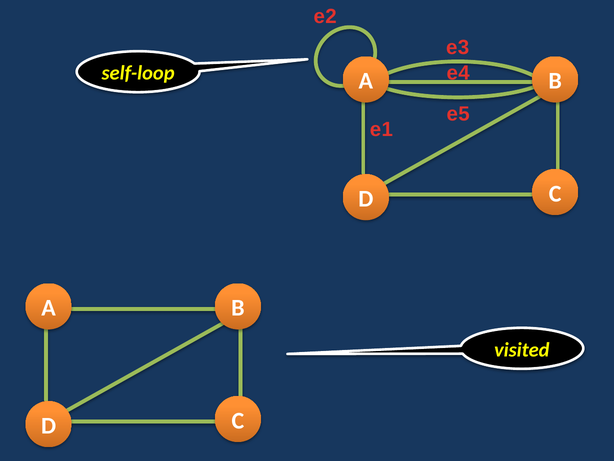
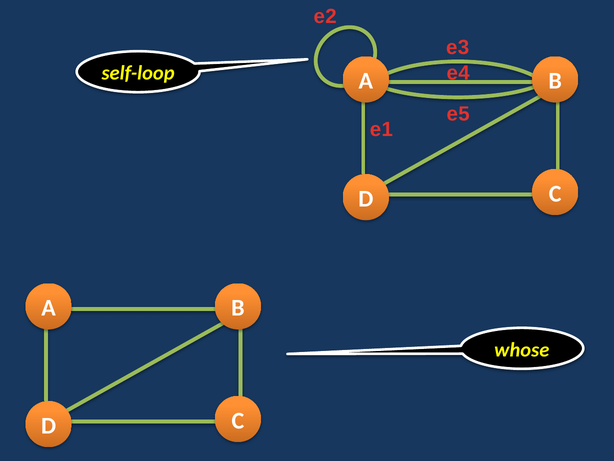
visited: visited -> whose
